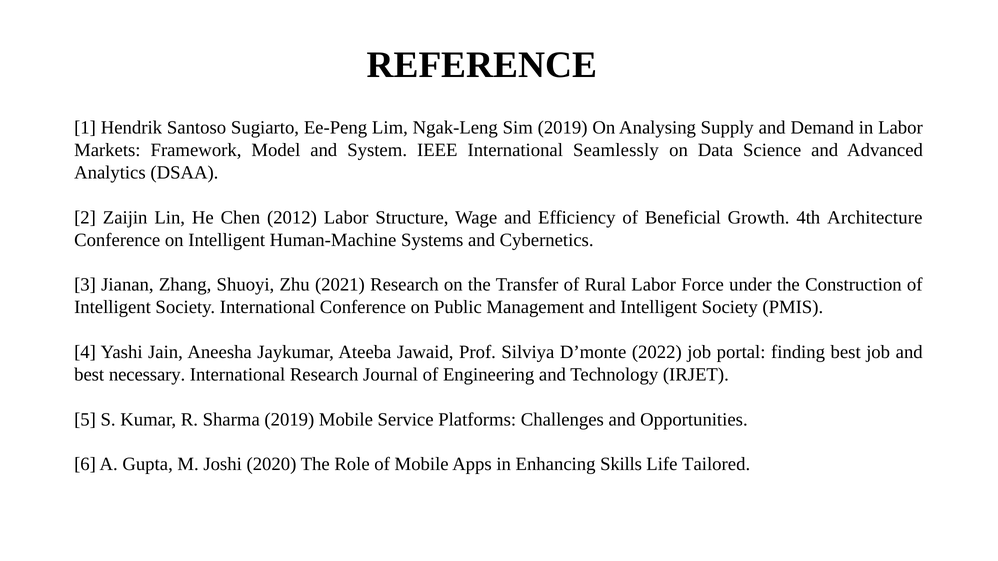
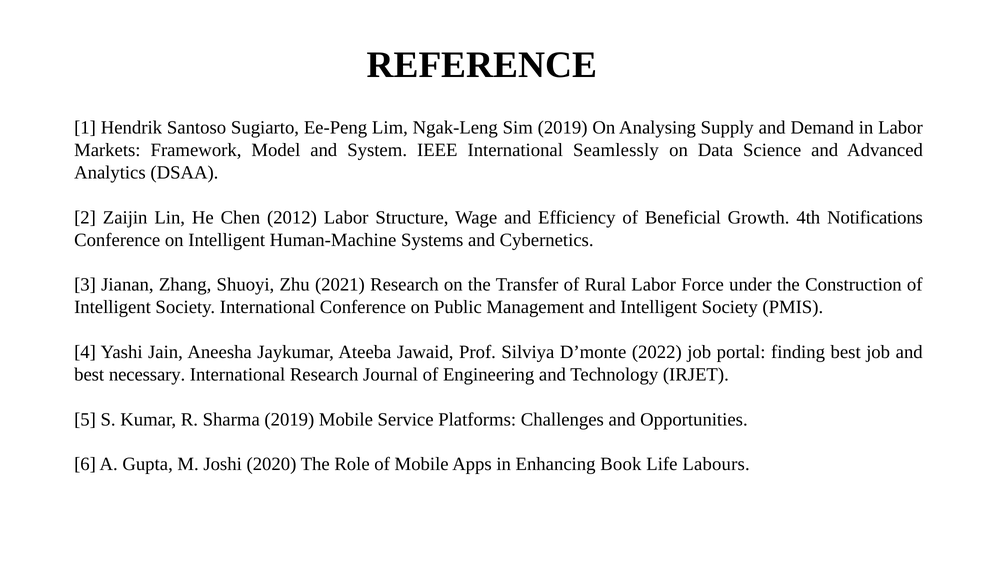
Architecture: Architecture -> Notifications
Skills: Skills -> Book
Tailored: Tailored -> Labours
